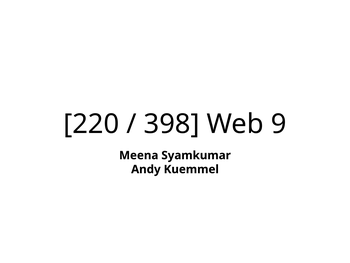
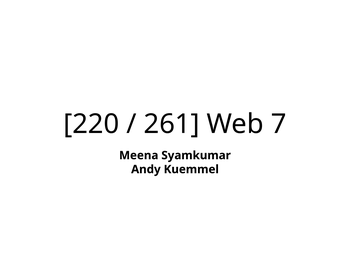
398: 398 -> 261
9: 9 -> 7
